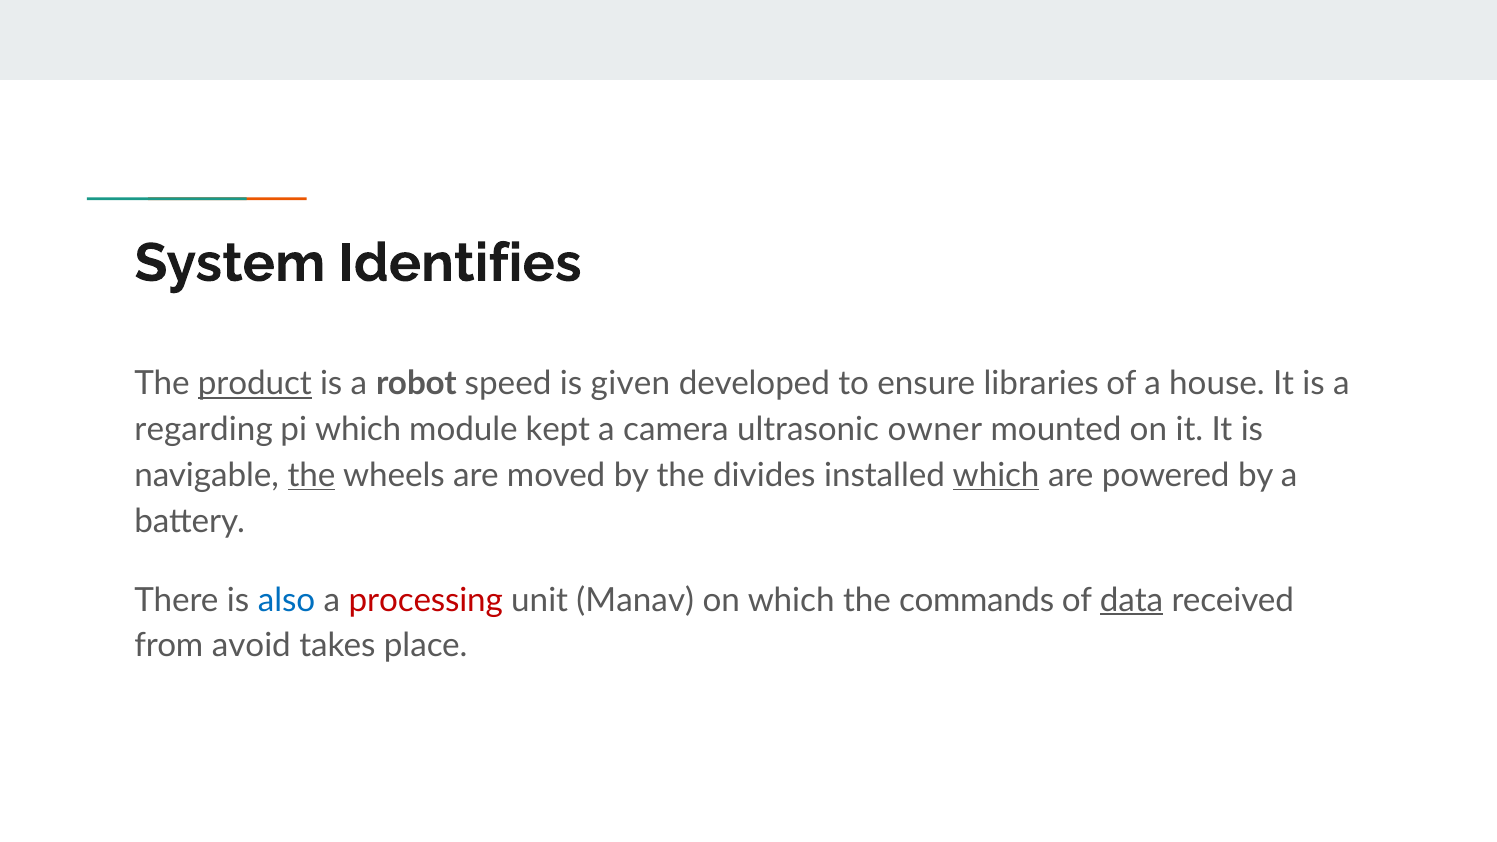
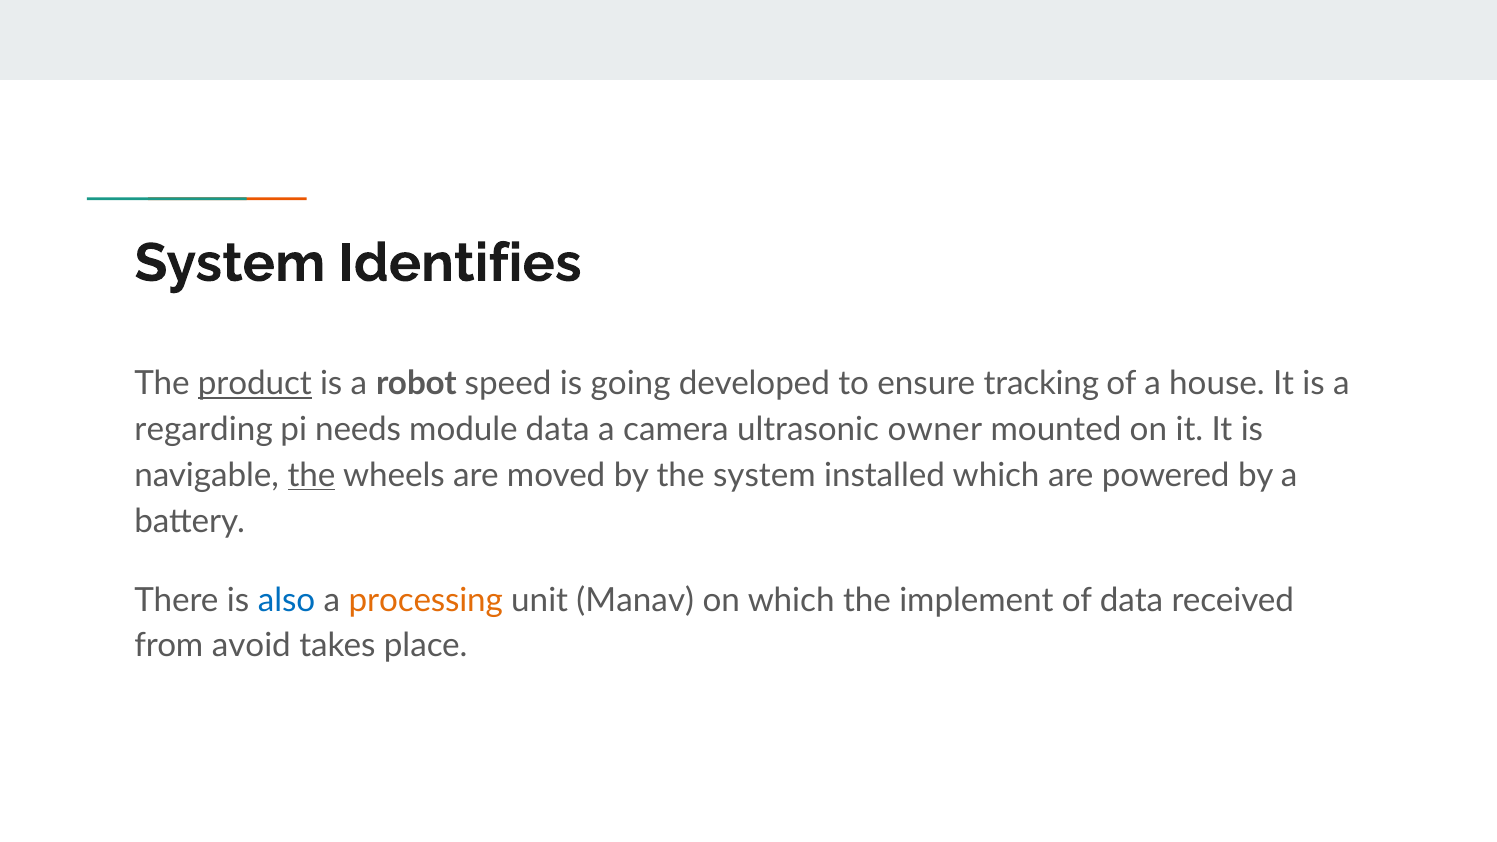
given: given -> going
libraries: libraries -> tracking
pi which: which -> needs
module kept: kept -> data
the divides: divides -> system
which at (996, 475) underline: present -> none
processing colour: red -> orange
commands: commands -> implement
data at (1132, 600) underline: present -> none
